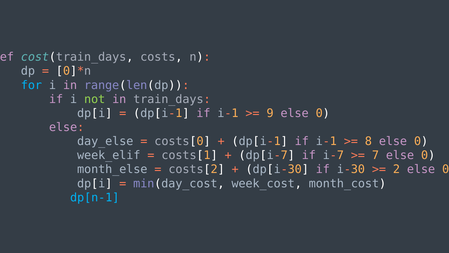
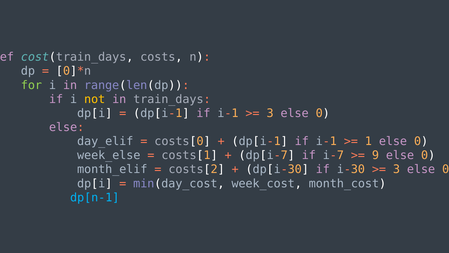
for colour: light blue -> light green
not colour: light green -> yellow
9 at (270, 113): 9 -> 3
day_else: day_else -> day_elif
8: 8 -> 1
week_elif: week_elif -> week_else
7: 7 -> 9
month_else: month_else -> month_elif
2 at (396, 169): 2 -> 3
